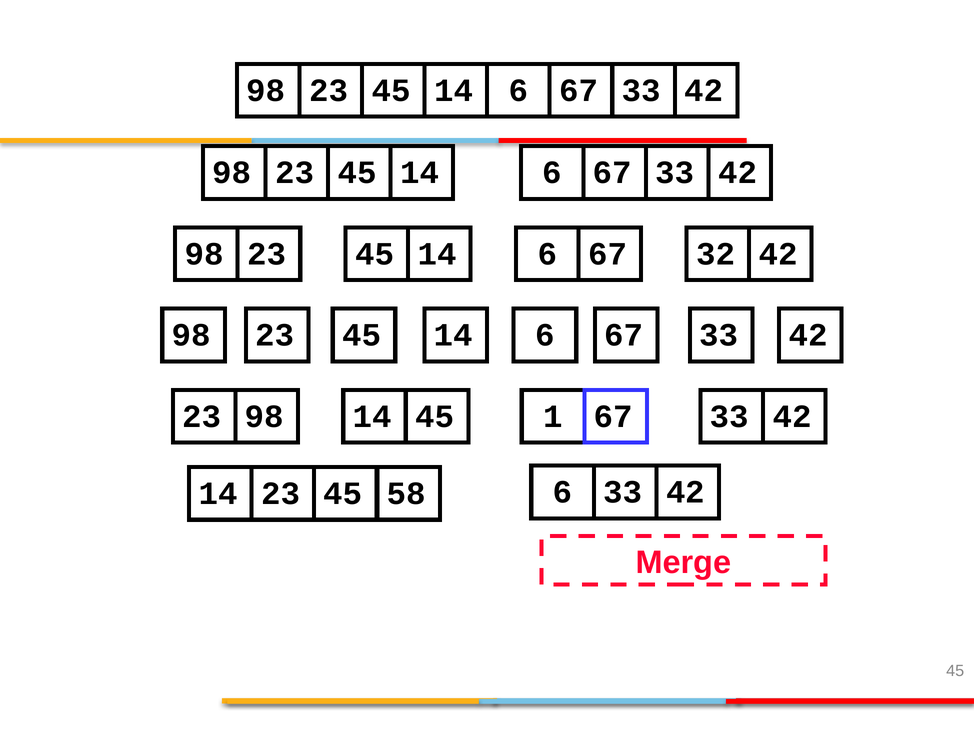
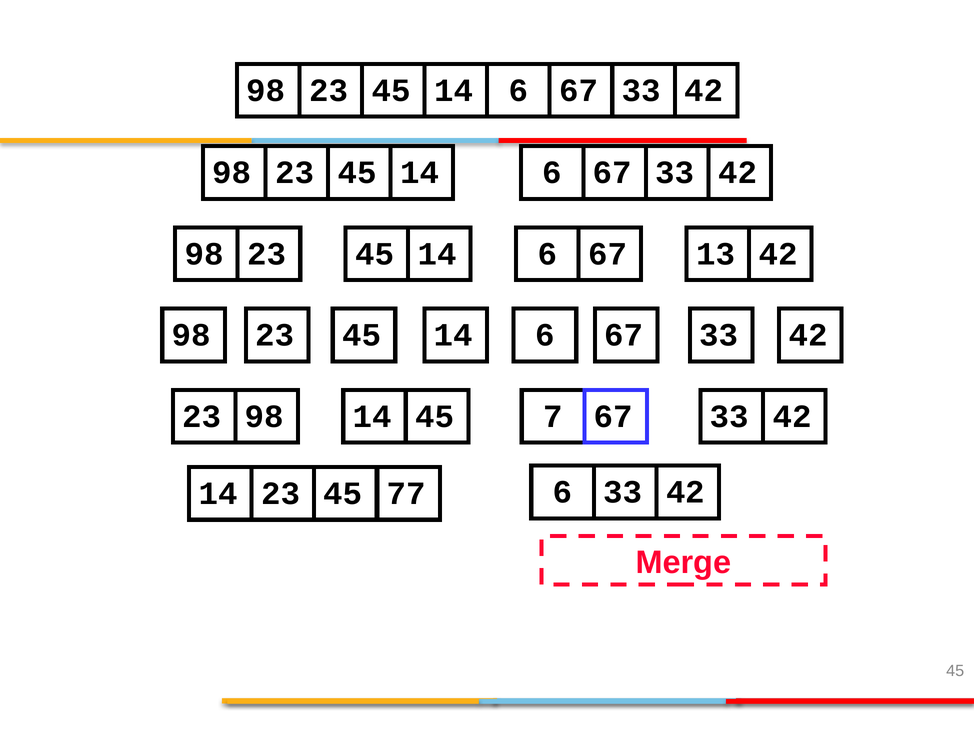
32: 32 -> 13
1: 1 -> 7
58: 58 -> 77
